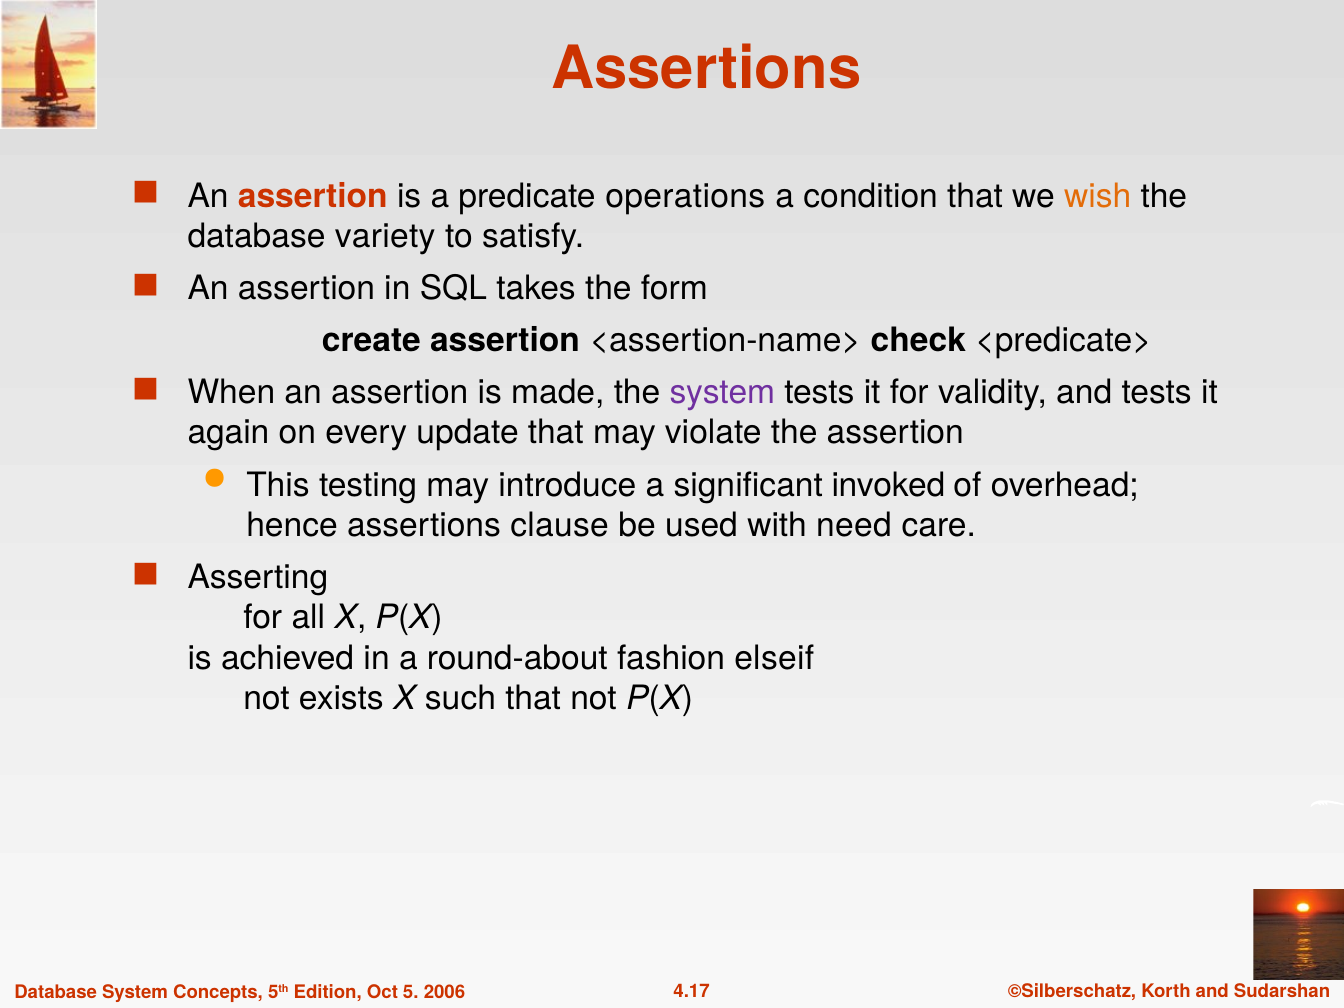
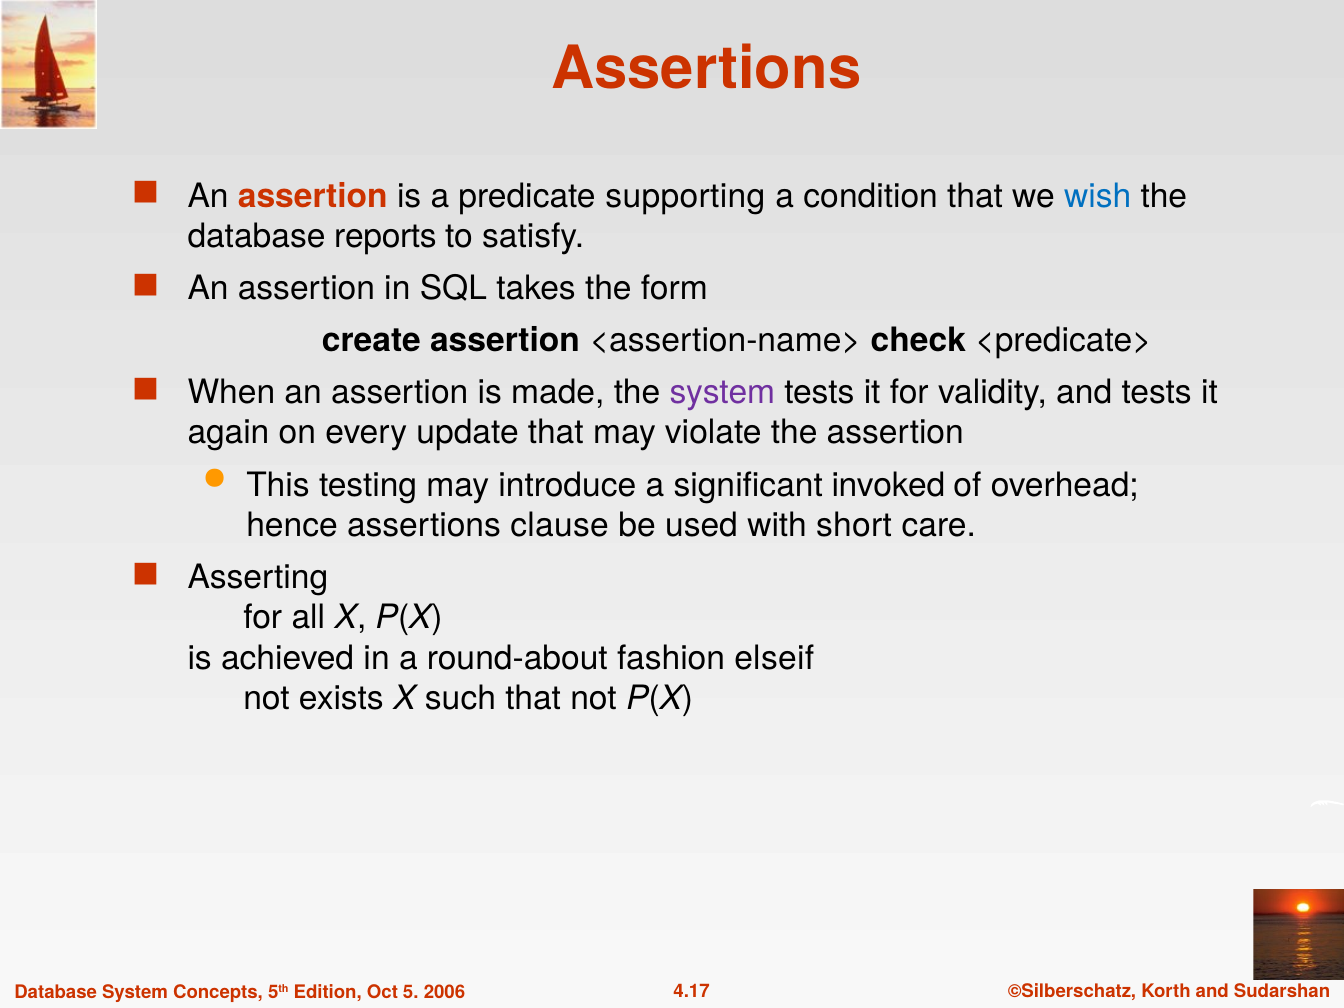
operations: operations -> supporting
wish colour: orange -> blue
variety: variety -> reports
need: need -> short
